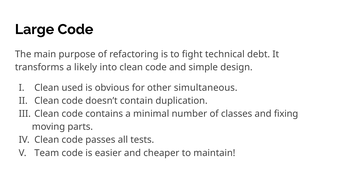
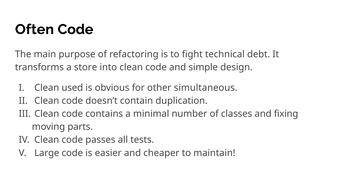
Large: Large -> Often
likely: likely -> store
Team: Team -> Large
